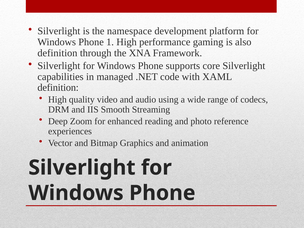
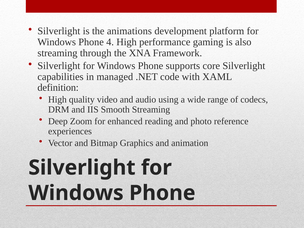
namespace: namespace -> animations
1: 1 -> 4
definition at (57, 53): definition -> streaming
